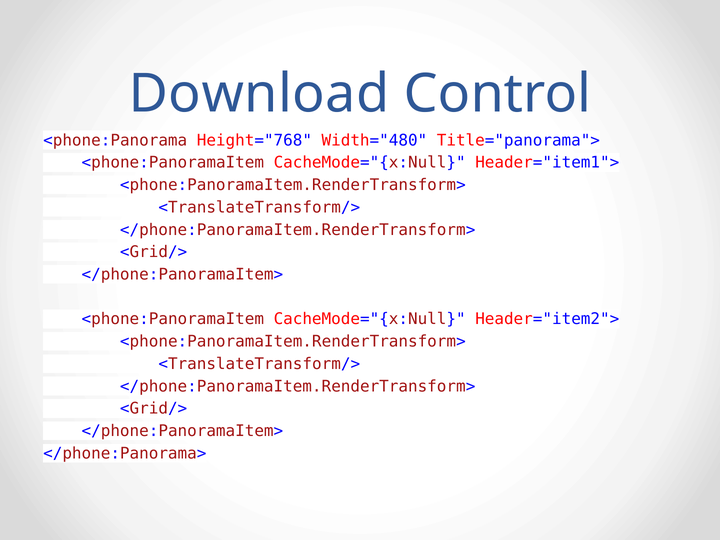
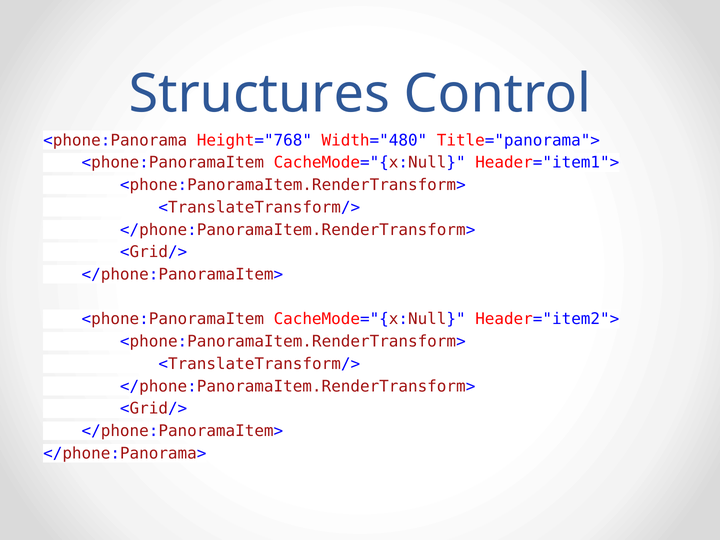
Download: Download -> Structures
